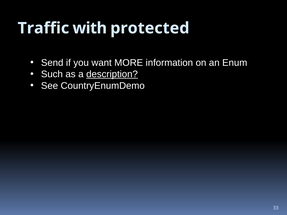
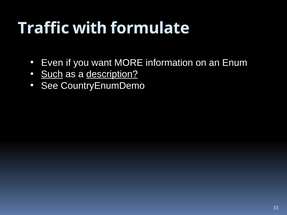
protected: protected -> formulate
Send: Send -> Even
Such underline: none -> present
